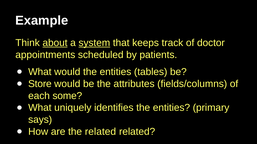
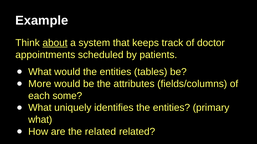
system underline: present -> none
Store: Store -> More
says at (40, 120): says -> what
